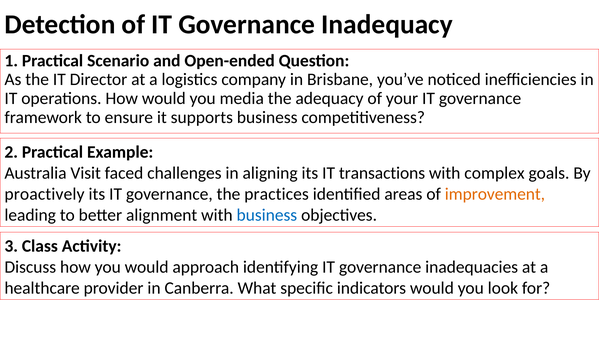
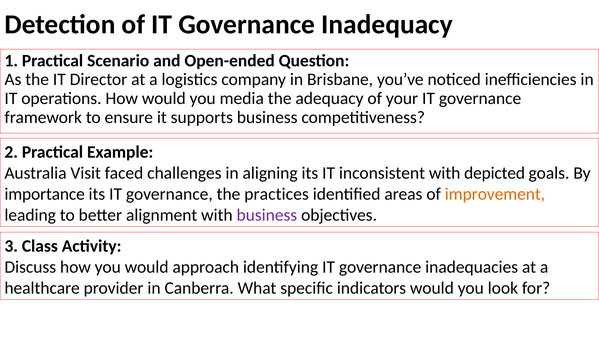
transactions: transactions -> inconsistent
complex: complex -> depicted
proactively: proactively -> importance
business at (267, 215) colour: blue -> purple
